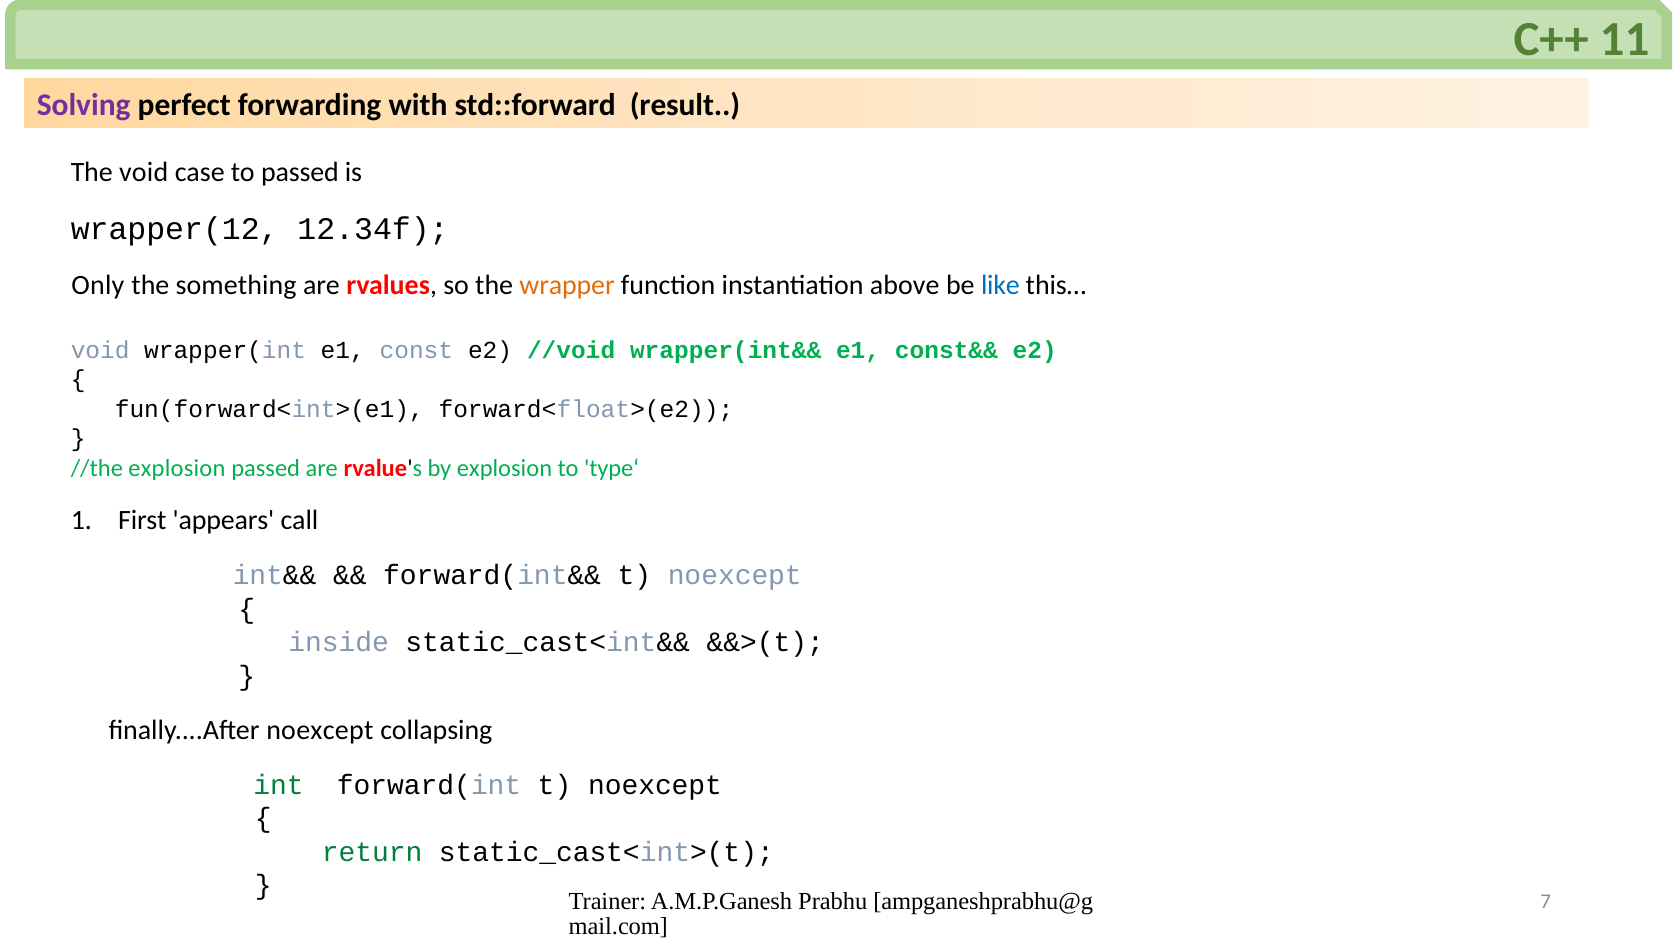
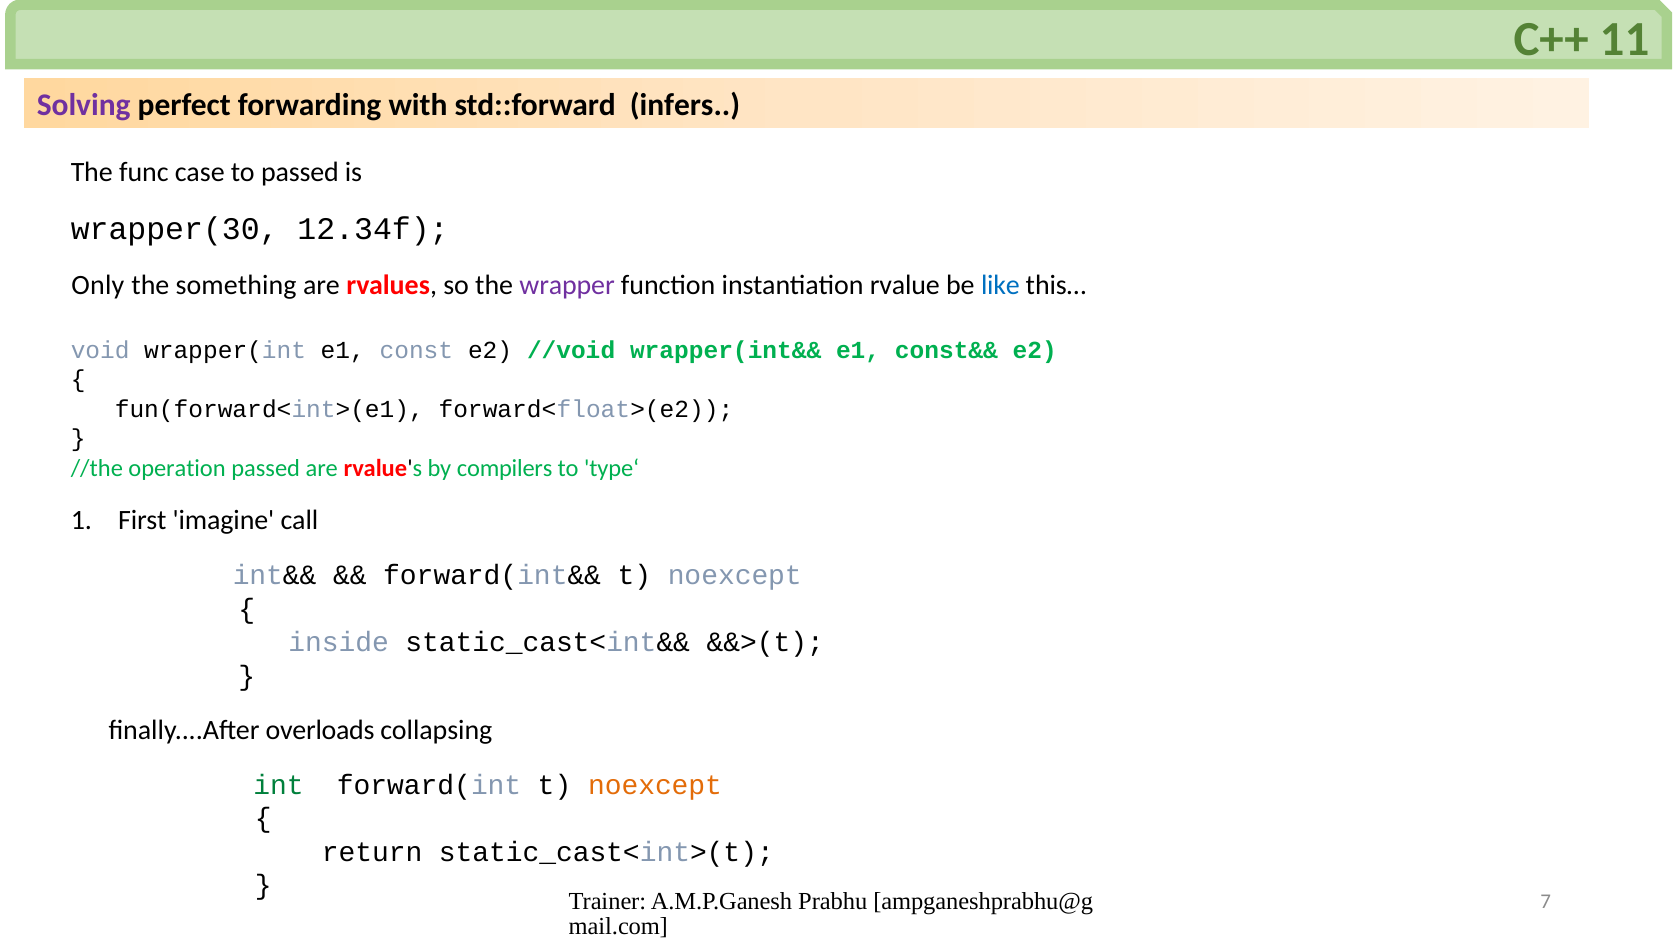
result: result -> infers
The void: void -> func
wrapper(12: wrapper(12 -> wrapper(30
wrapper colour: orange -> purple
above: above -> rvalue
//the explosion: explosion -> operation
by explosion: explosion -> compilers
appears: appears -> imagine
finally....After noexcept: noexcept -> overloads
noexcept at (655, 785) colour: black -> orange
return colour: green -> black
